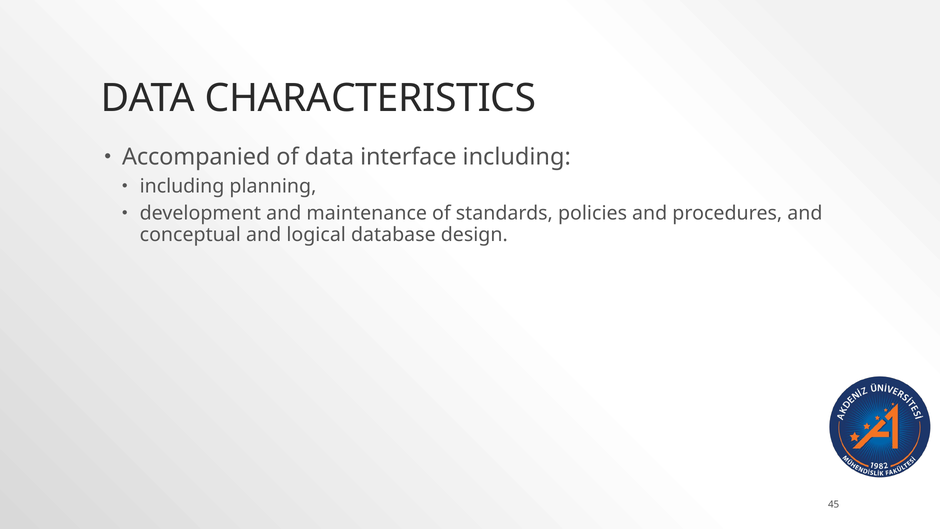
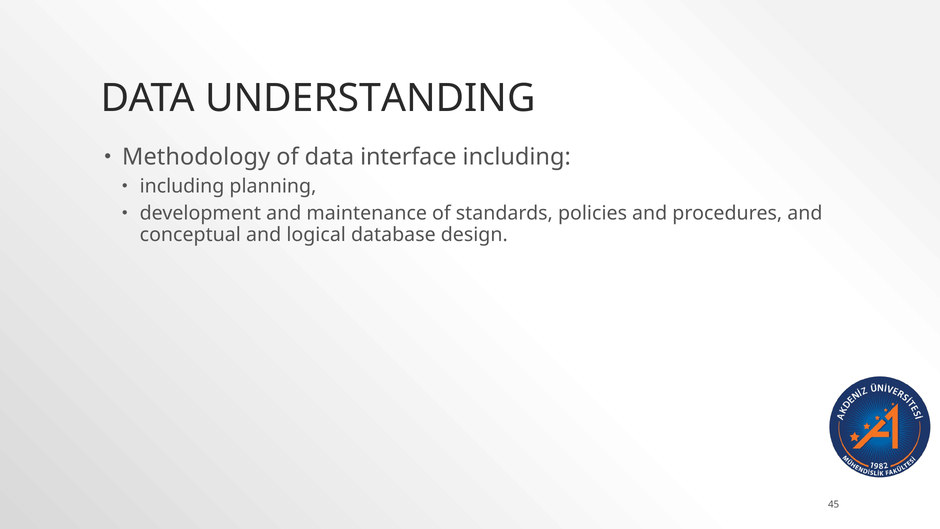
CHARACTERISTICS: CHARACTERISTICS -> UNDERSTANDING
Accompanied: Accompanied -> Methodology
